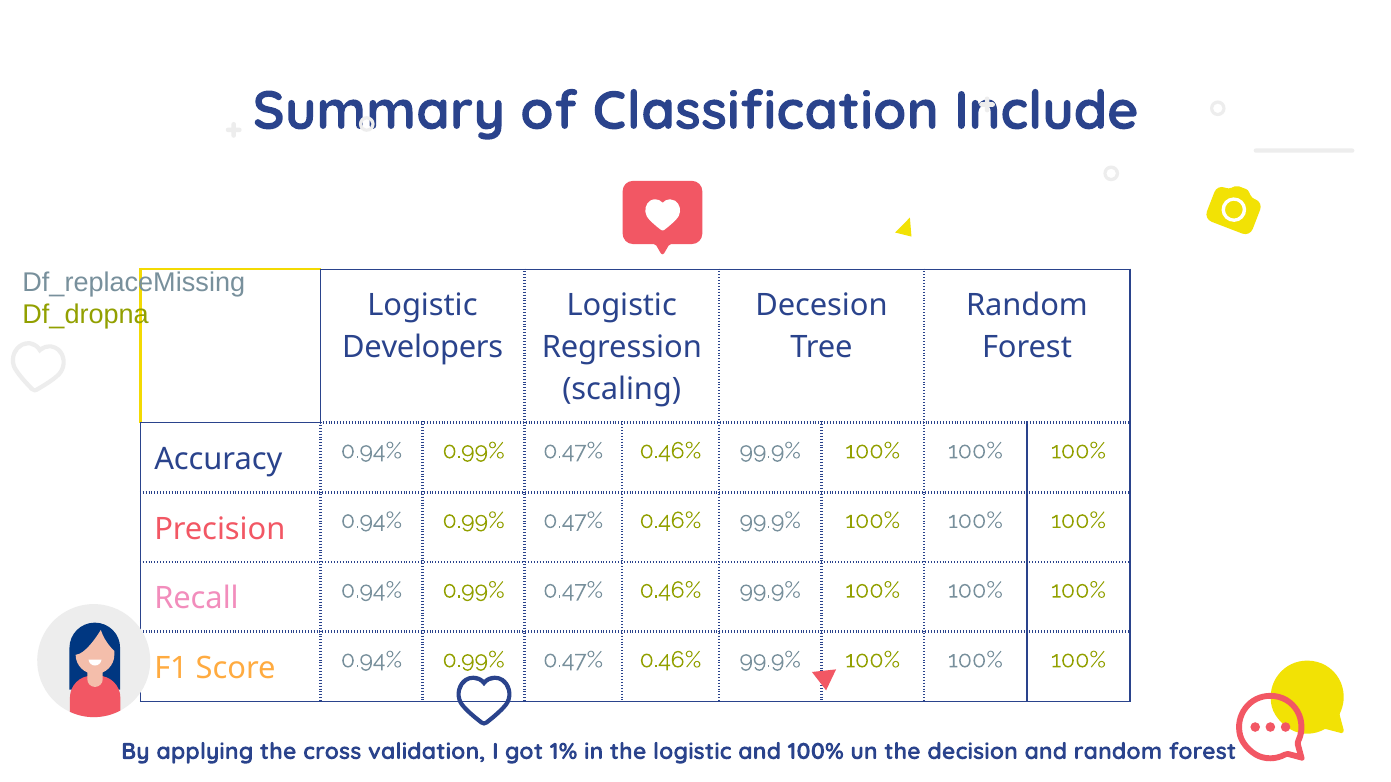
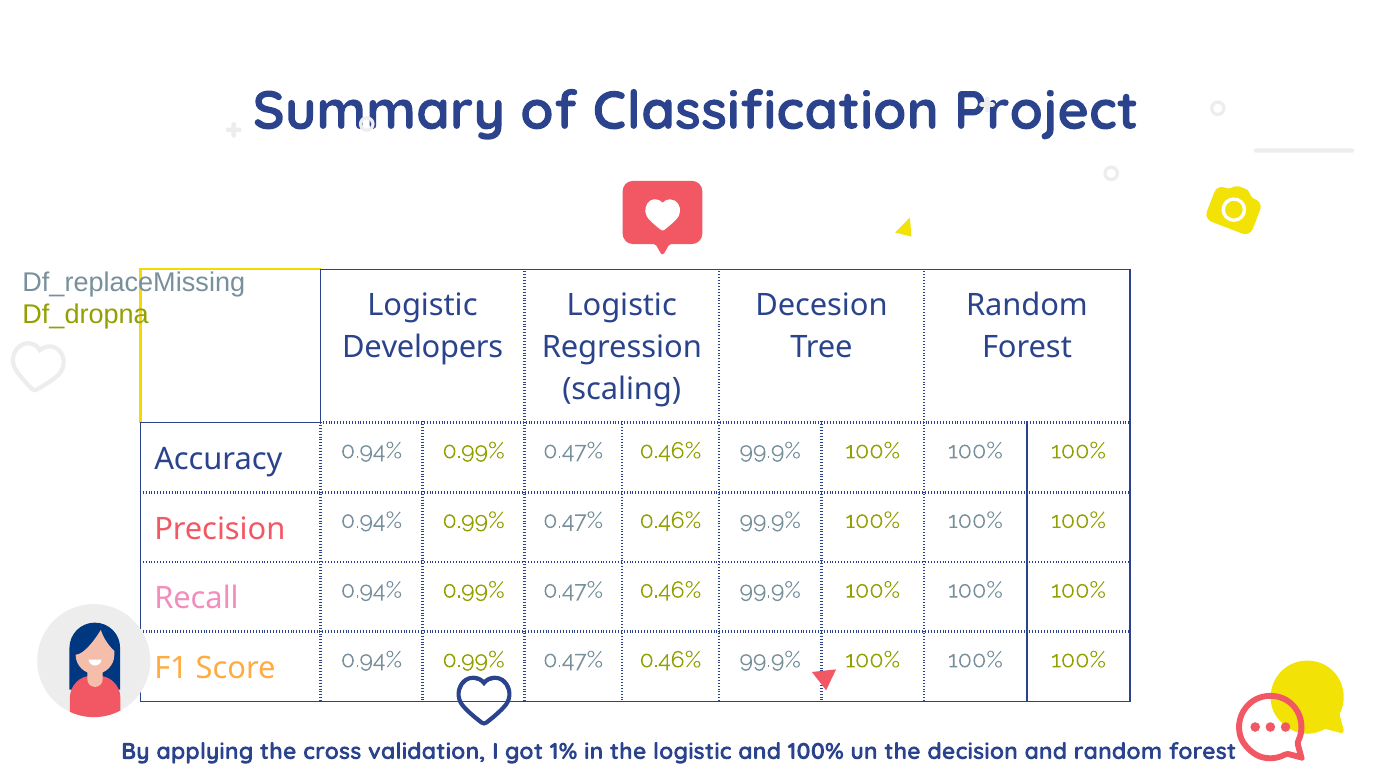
Include: Include -> Project
